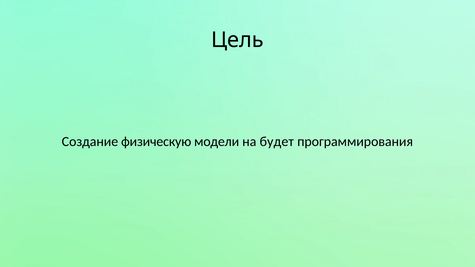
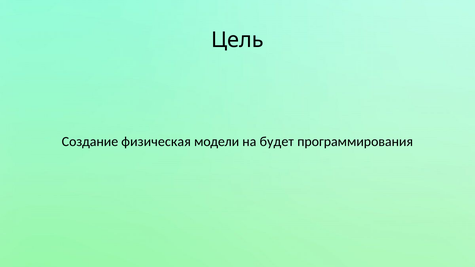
физическую: физическую -> физическая
